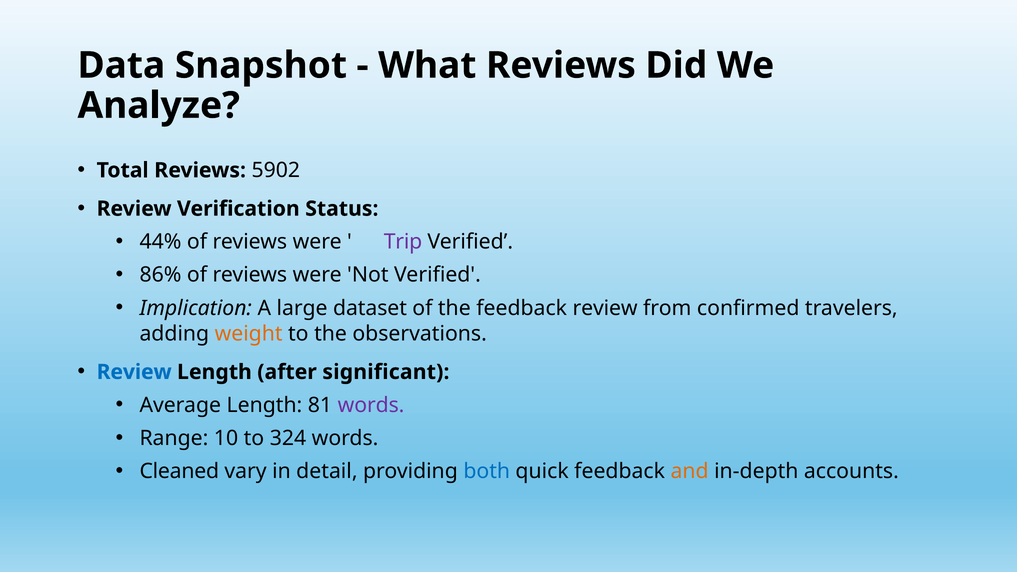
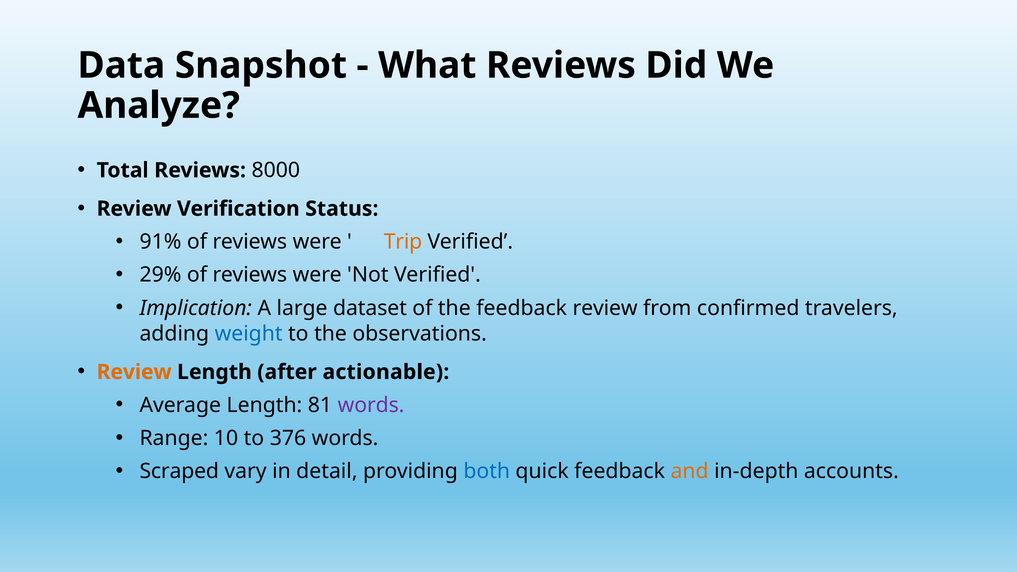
5902: 5902 -> 8000
44%: 44% -> 91%
Trip colour: purple -> orange
86%: 86% -> 29%
weight colour: orange -> blue
Review at (134, 372) colour: blue -> orange
significant: significant -> actionable
324: 324 -> 376
Cleaned: Cleaned -> Scraped
